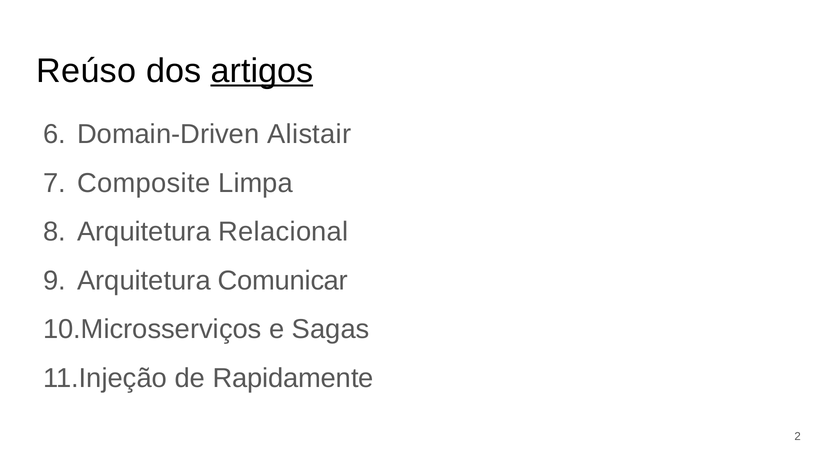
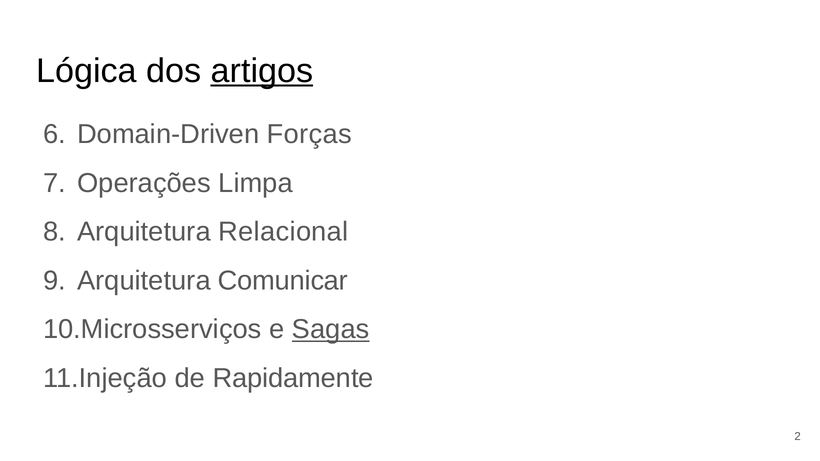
Reúso: Reúso -> Lógica
Alistair: Alistair -> Forças
Composite: Composite -> Operações
Sagas underline: none -> present
